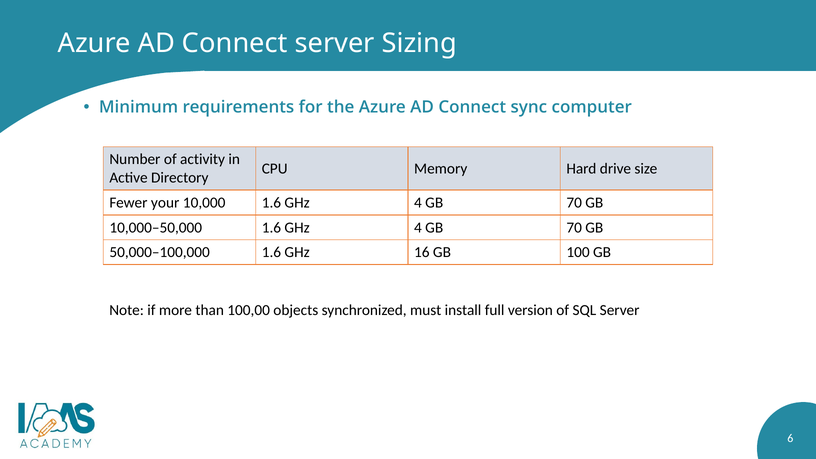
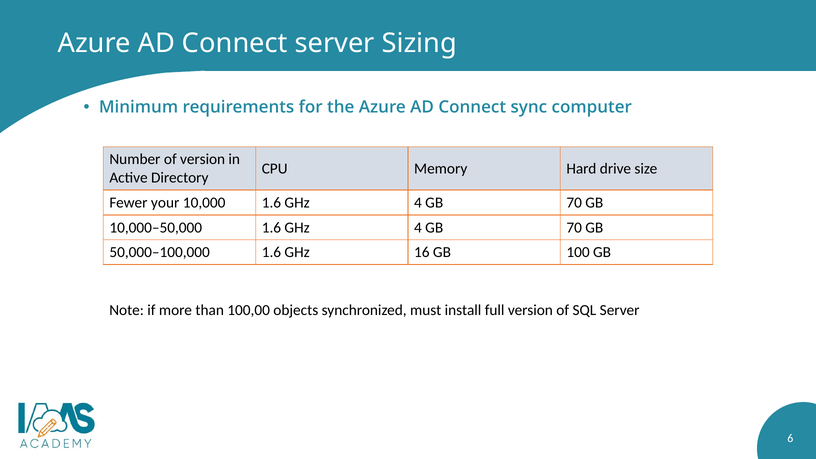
of activity: activity -> version
